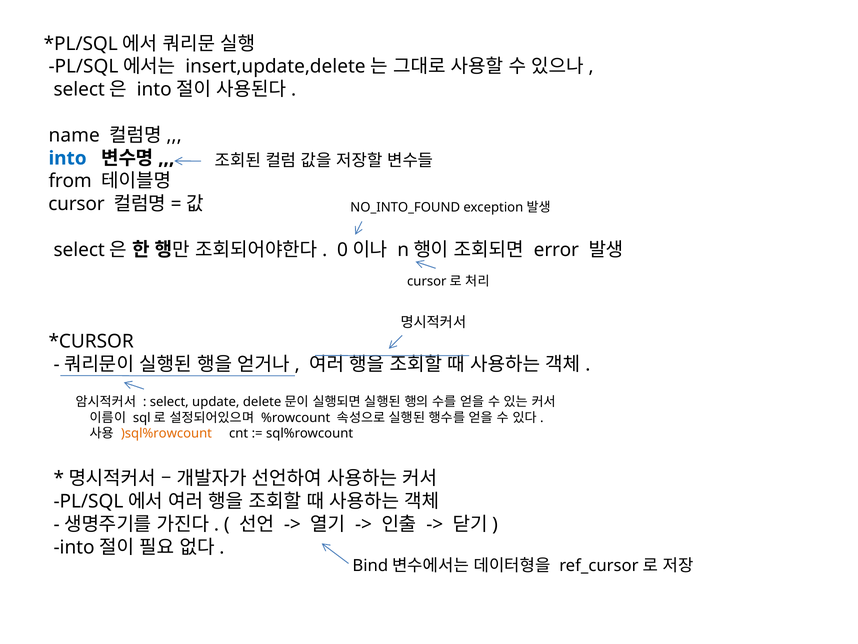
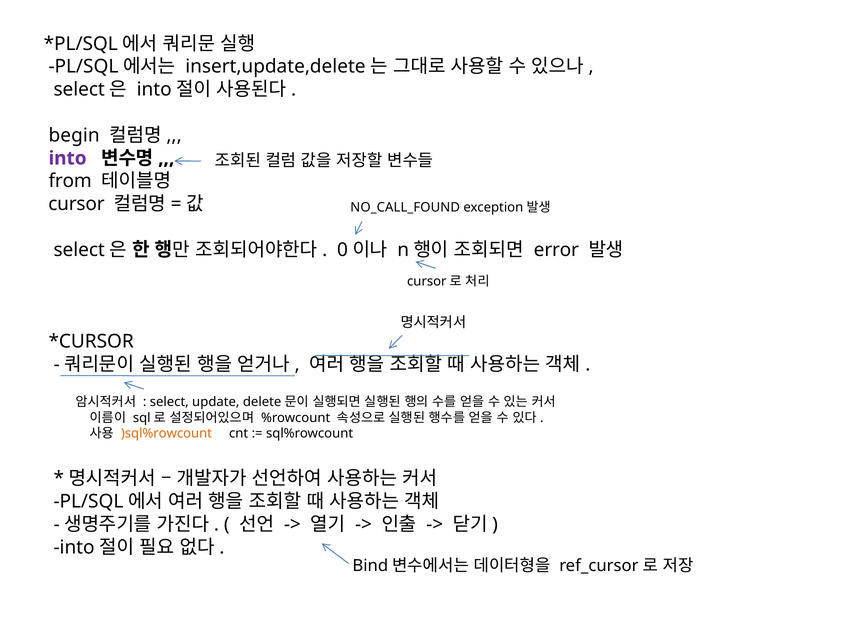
name: name -> begin
into colour: blue -> purple
NO_INTO_FOUND: NO_INTO_FOUND -> NO_CALL_FOUND
